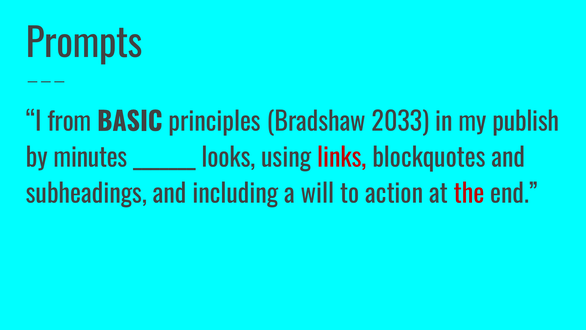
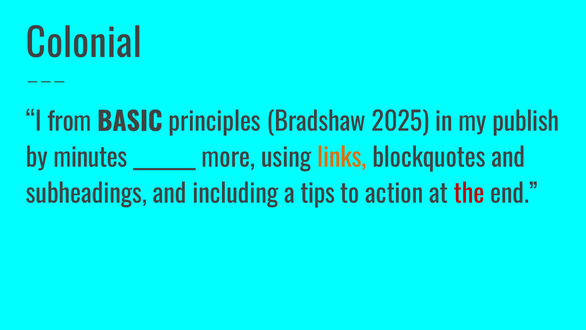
Prompts: Prompts -> Colonial
2033: 2033 -> 2025
looks: looks -> more
links colour: red -> orange
will: will -> tips
